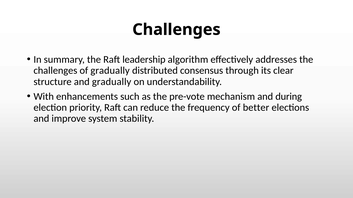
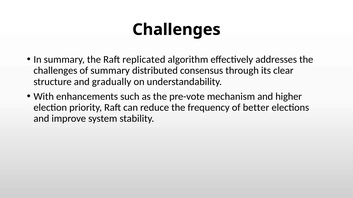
leadership: leadership -> replicated
of gradually: gradually -> summary
during: during -> higher
